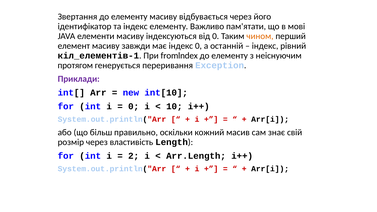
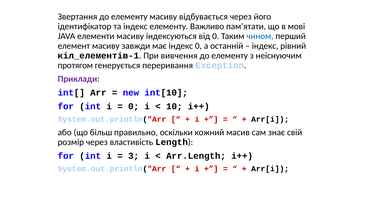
чином colour: orange -> blue
fromlndex: fromlndex -> вивчення
2: 2 -> 3
